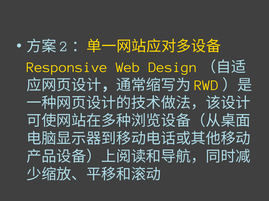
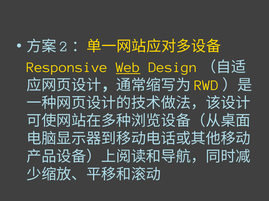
Web underline: none -> present
